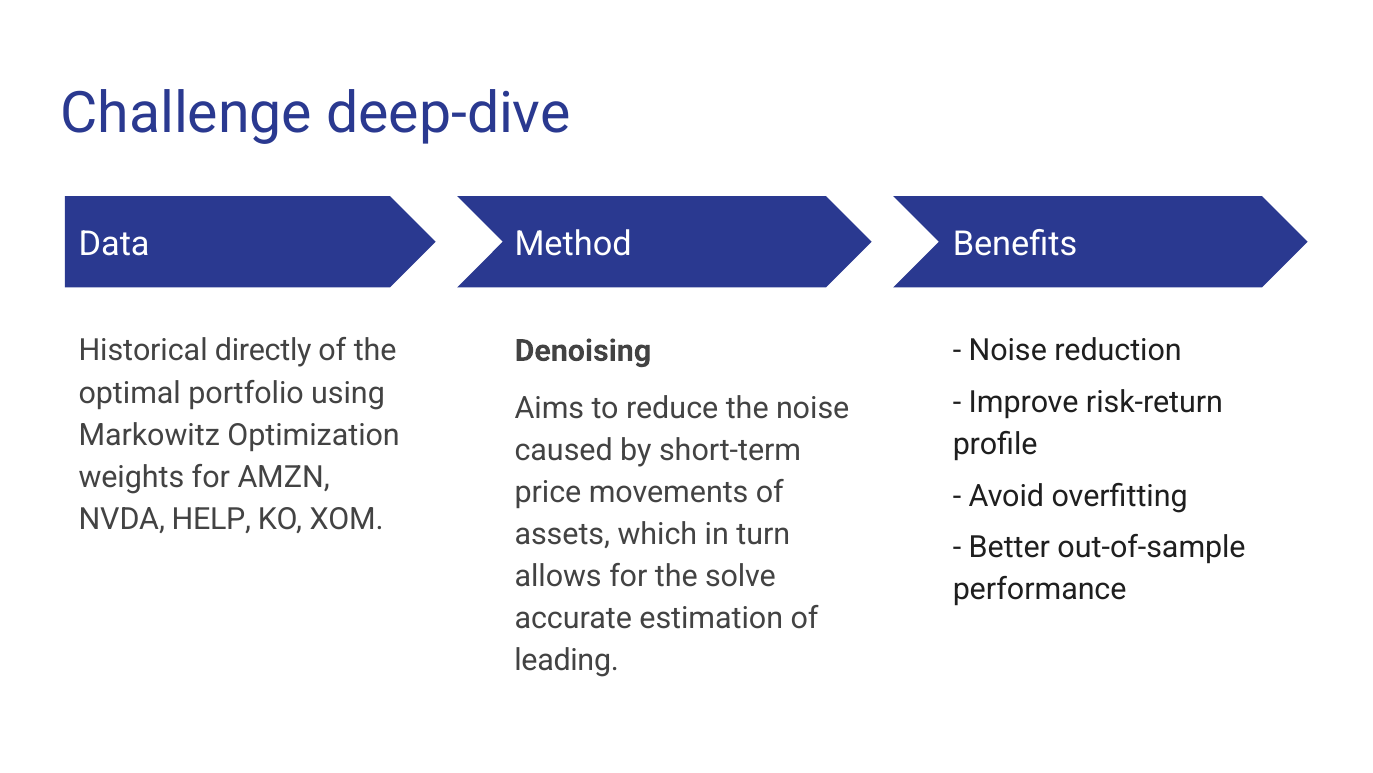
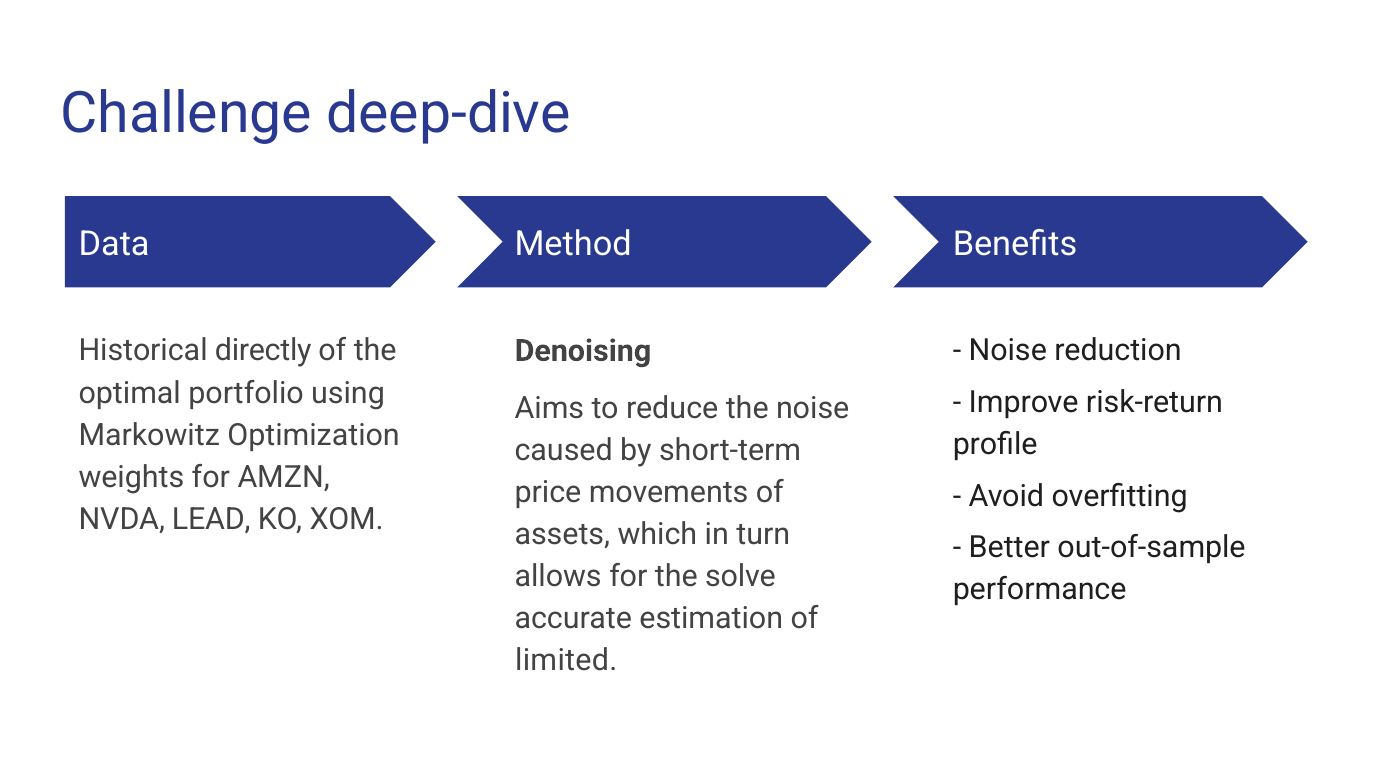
HELP: HELP -> LEAD
leading: leading -> limited
